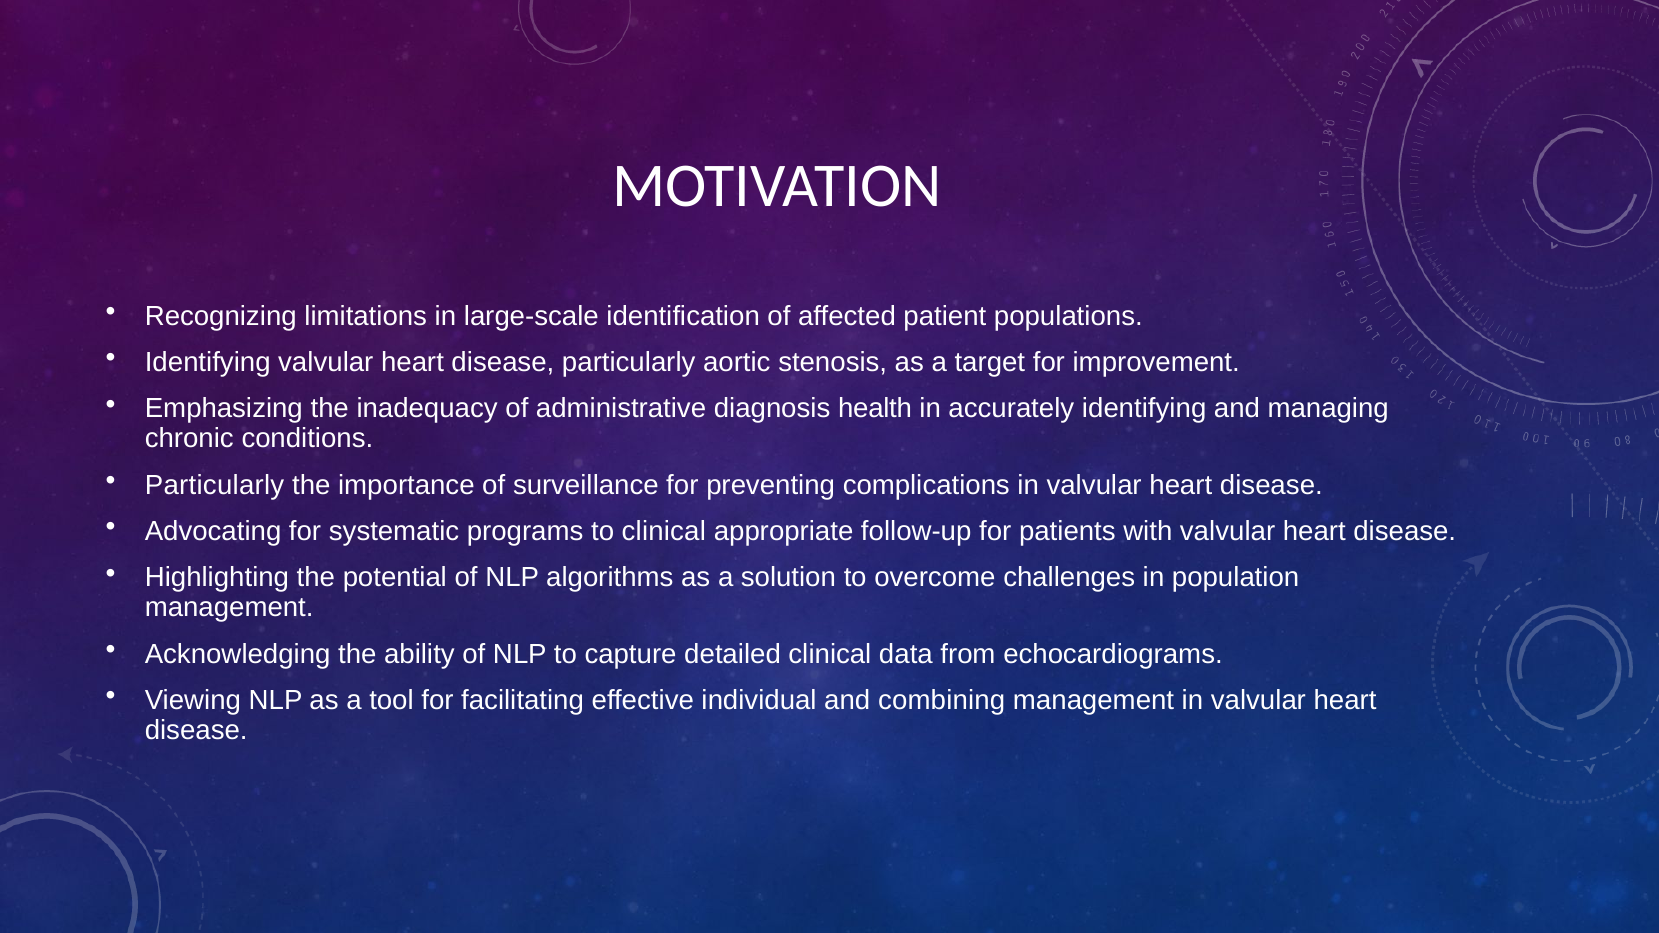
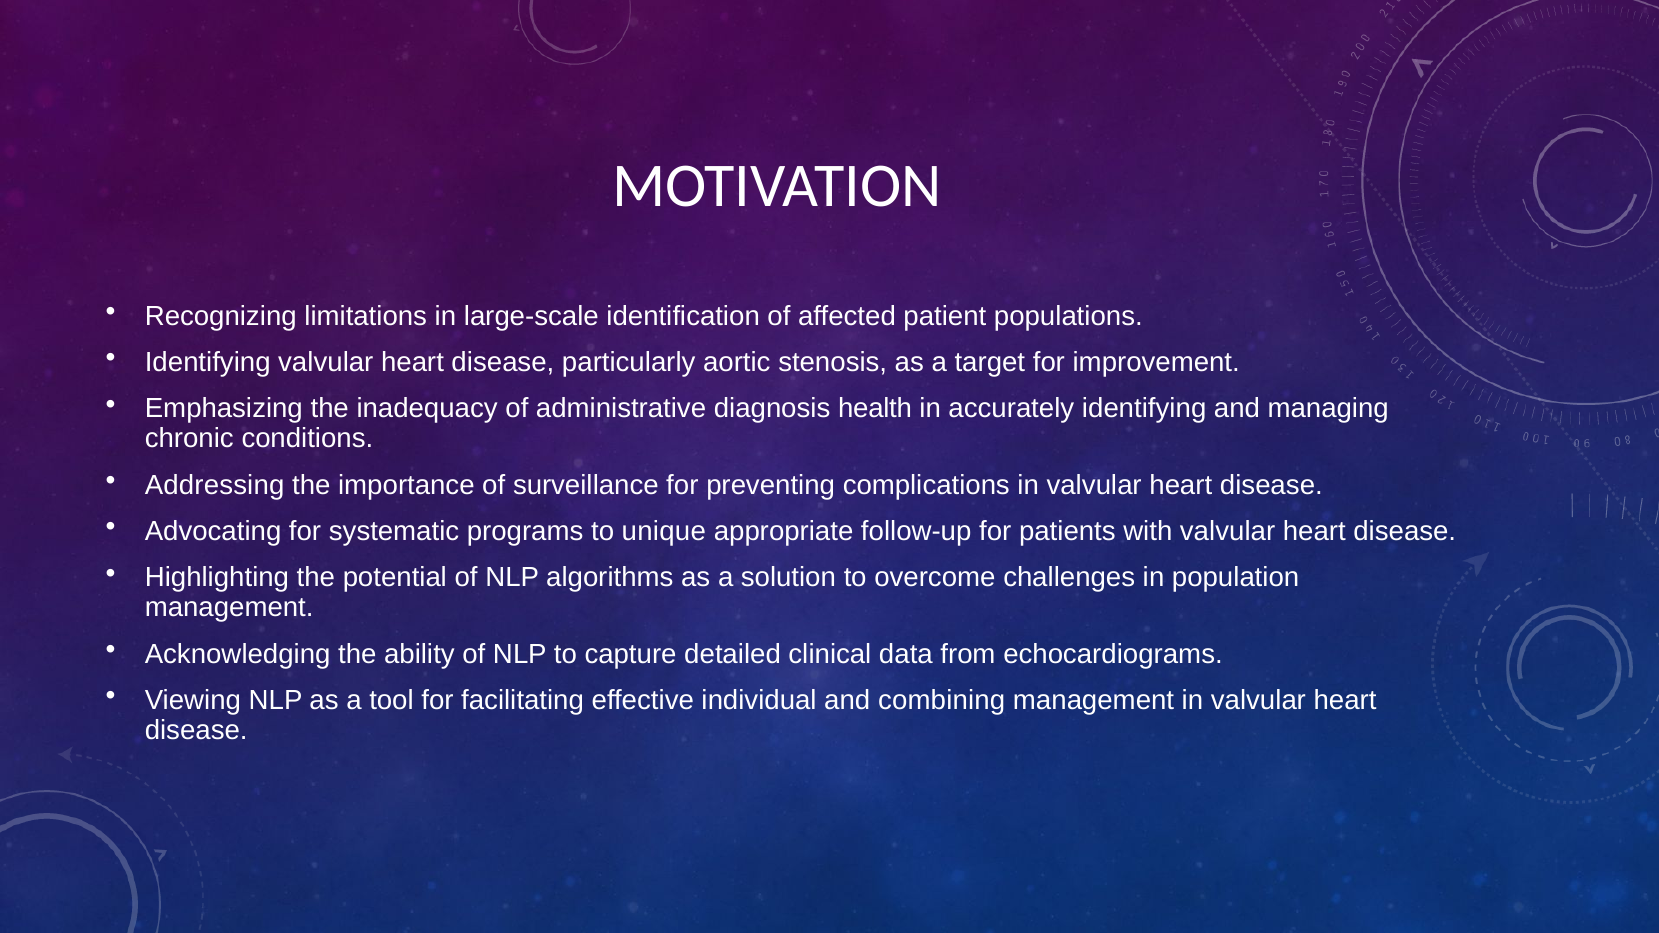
Particularly at (215, 485): Particularly -> Addressing
to clinical: clinical -> unique
